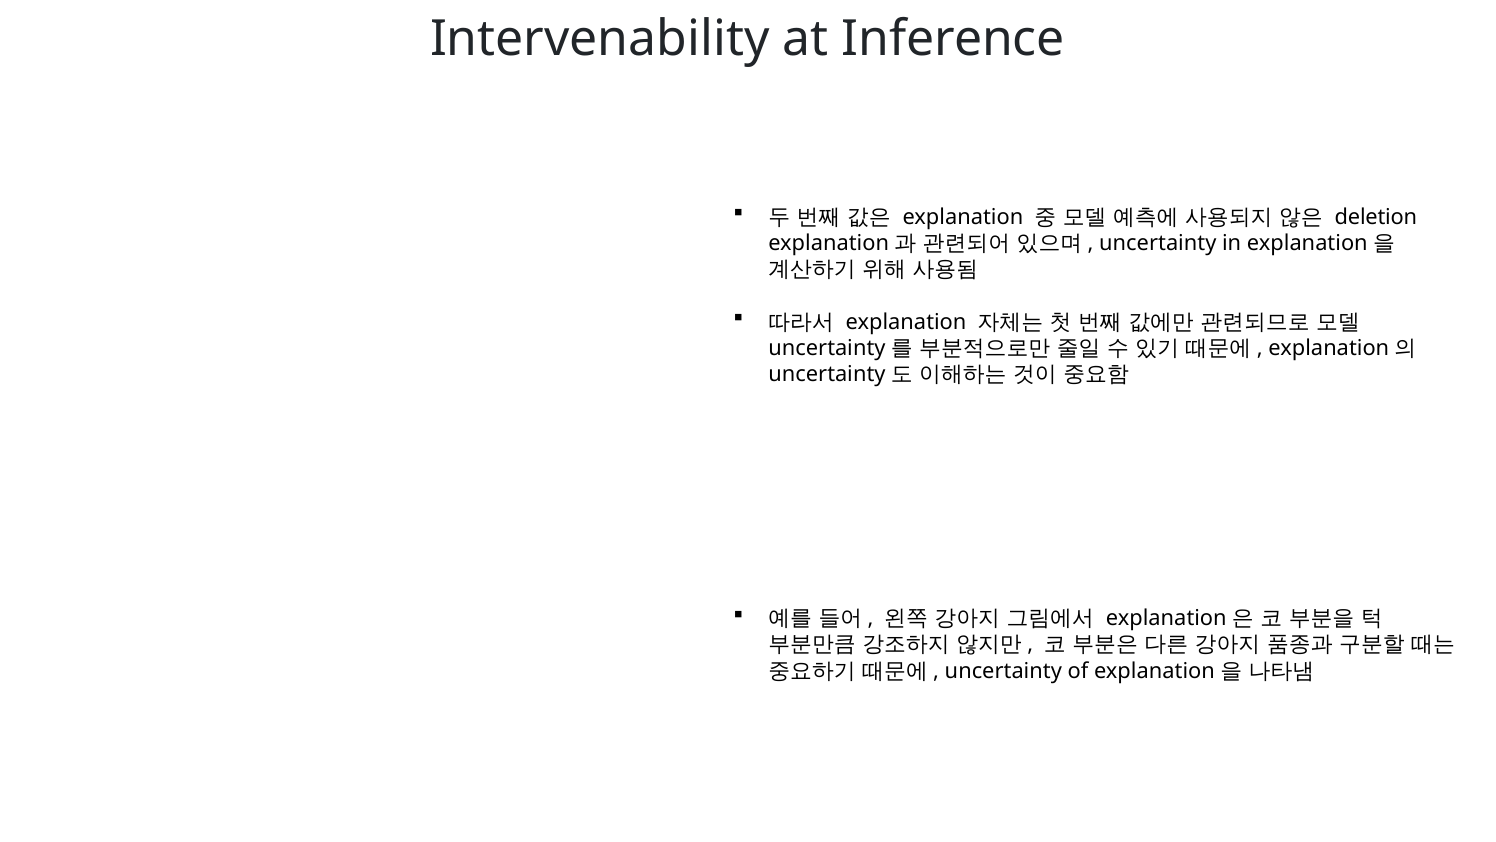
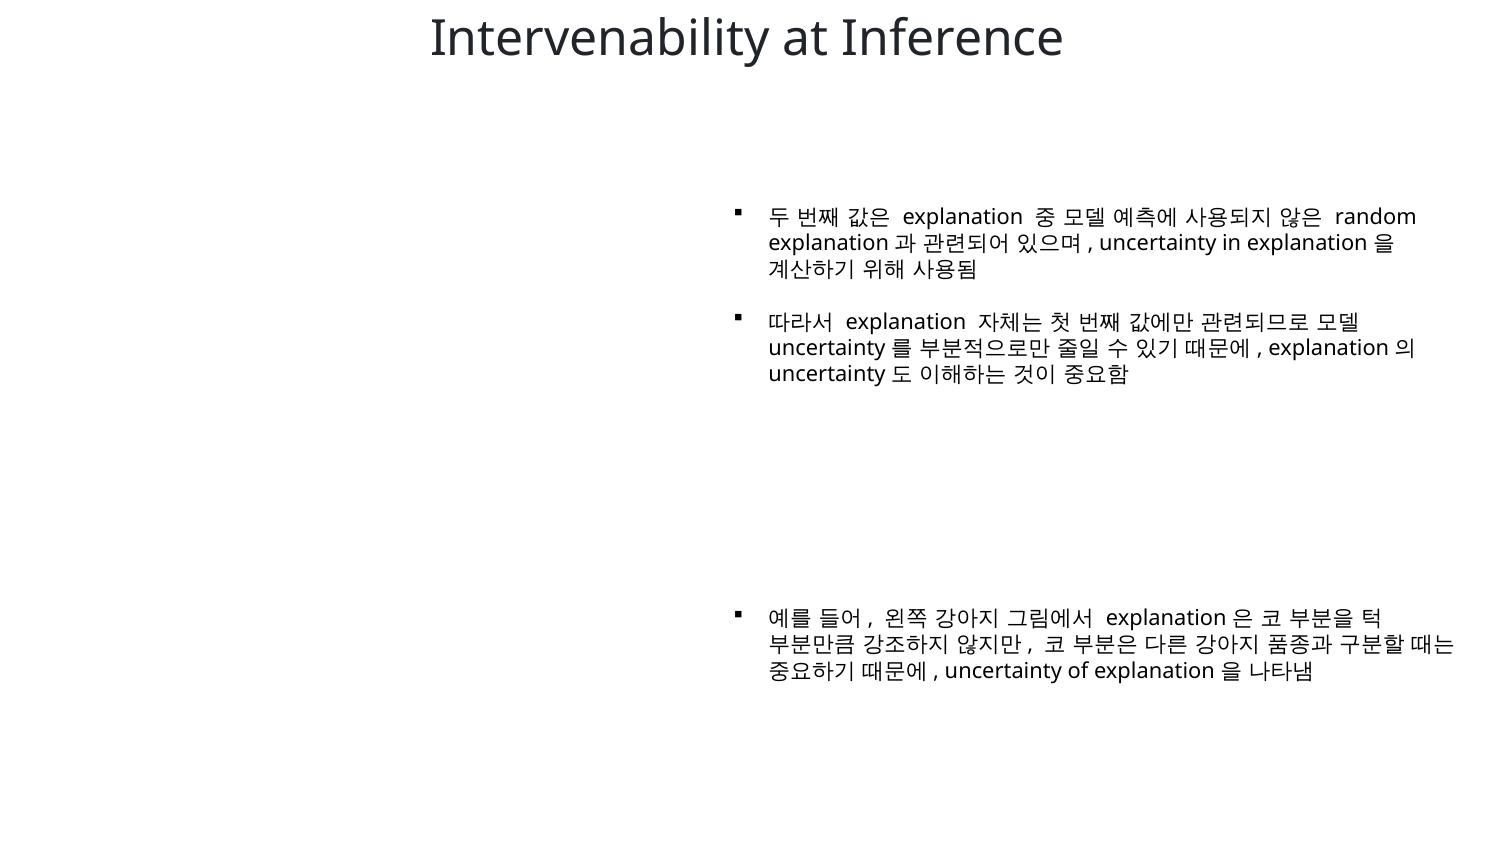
deletion: deletion -> random
